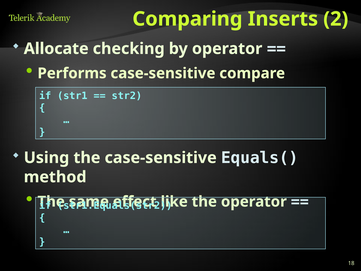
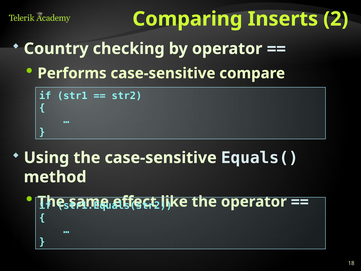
Allocate: Allocate -> Country
